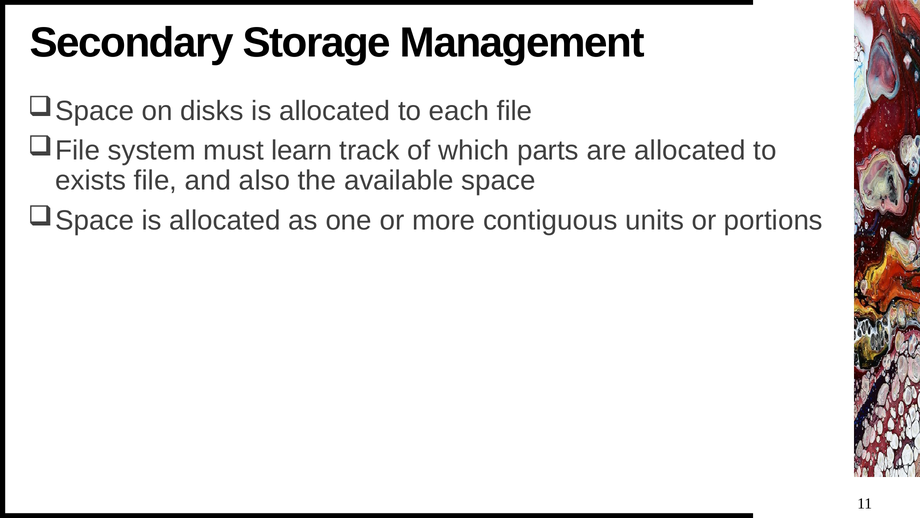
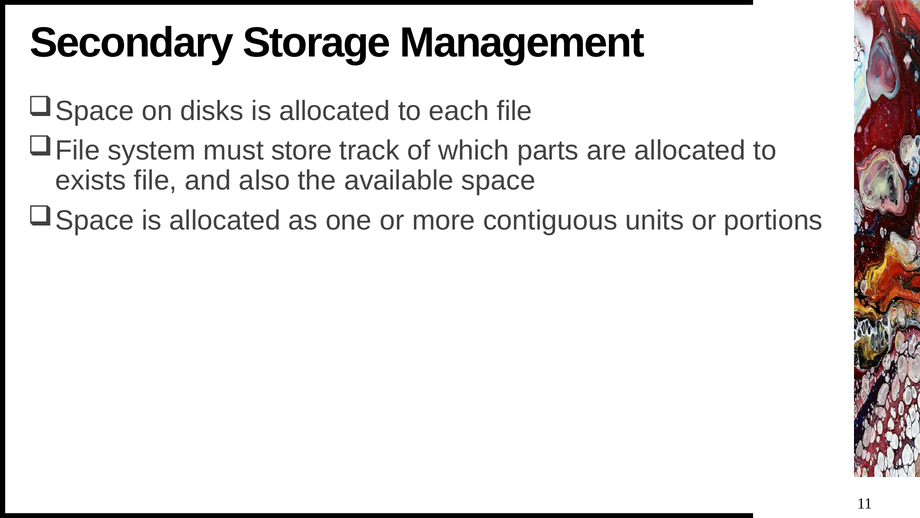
learn: learn -> store
